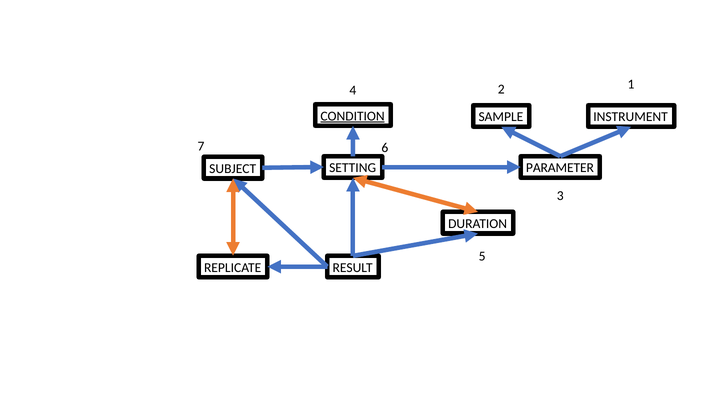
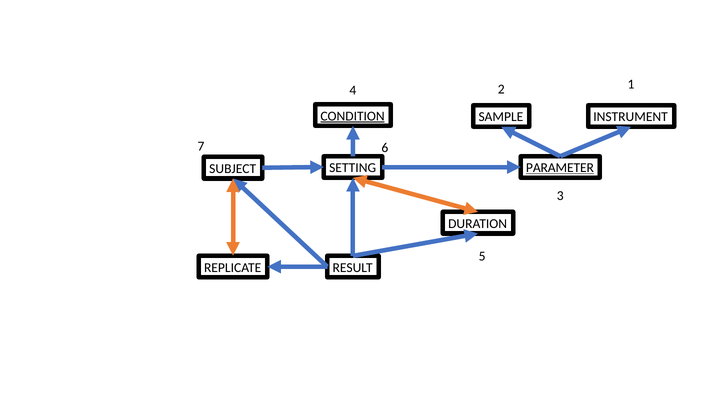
PARAMETER underline: none -> present
